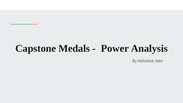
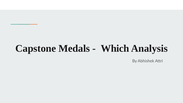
Power: Power -> Which
